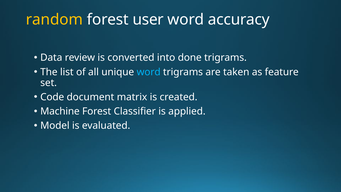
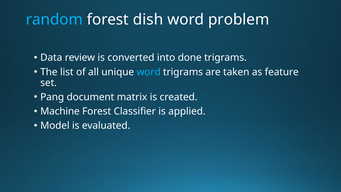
random colour: yellow -> light blue
user: user -> dish
accuracy: accuracy -> problem
Code: Code -> Pang
